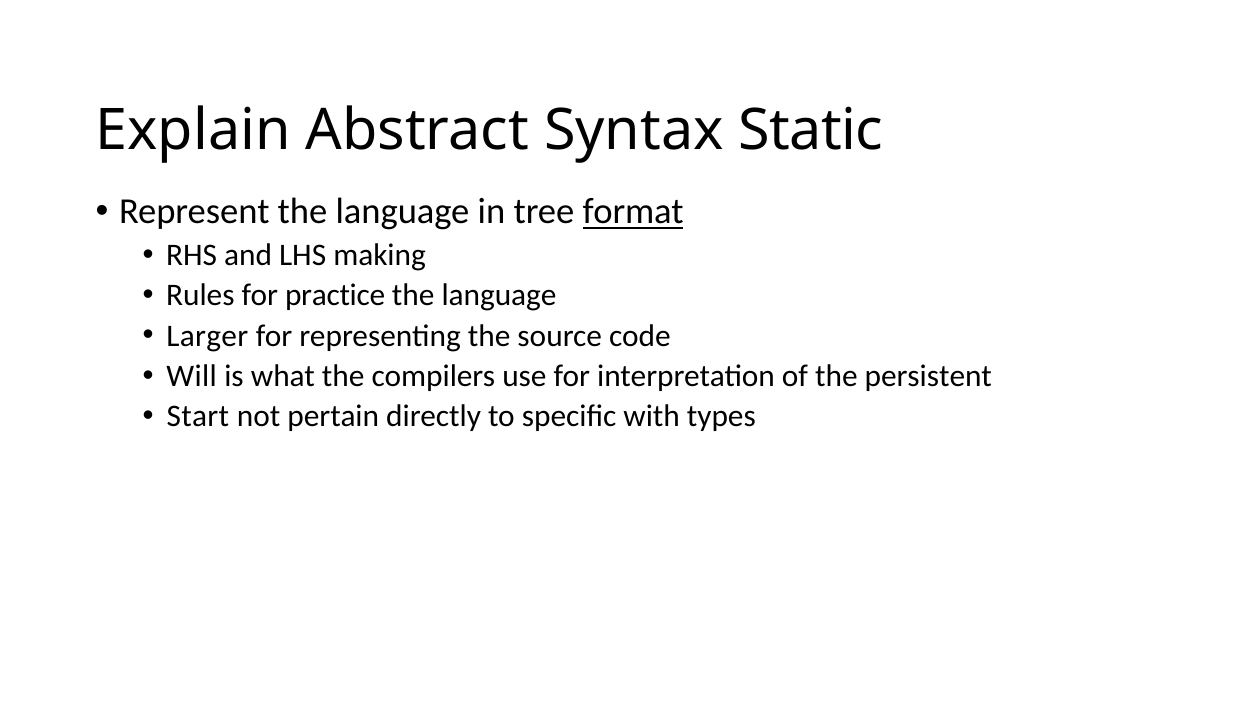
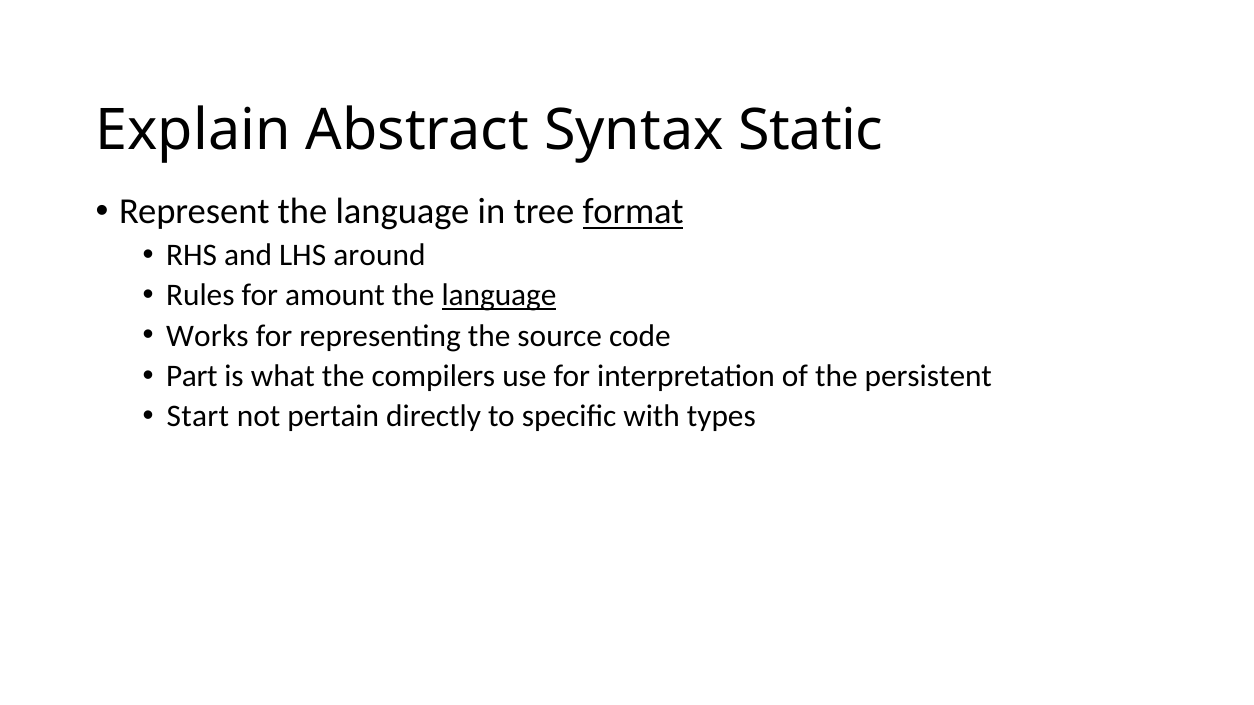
making: making -> around
practice: practice -> amount
language at (499, 296) underline: none -> present
Larger: Larger -> Works
Will: Will -> Part
